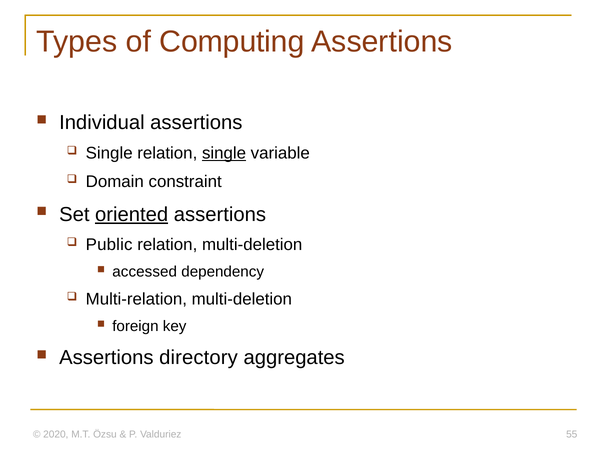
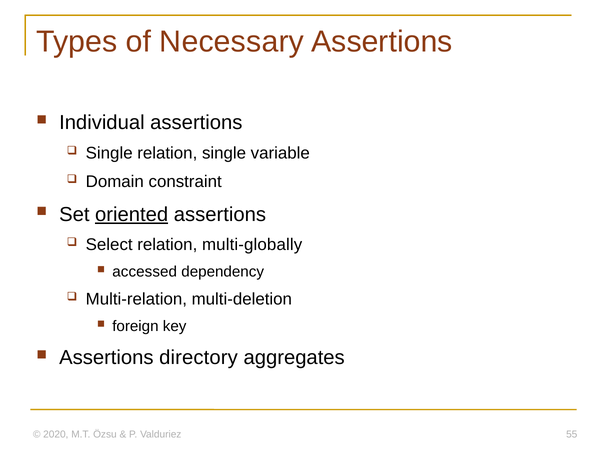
Computing: Computing -> Necessary
single at (224, 153) underline: present -> none
Public: Public -> Select
relation multi-deletion: multi-deletion -> multi-globally
